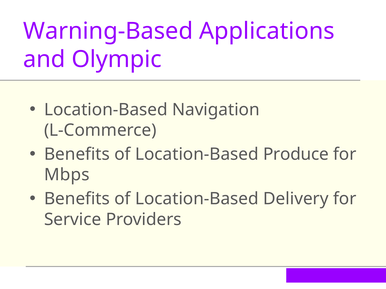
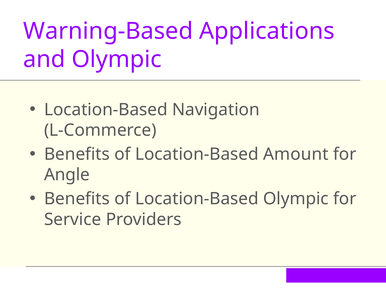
Produce: Produce -> Amount
Mbps: Mbps -> Angle
Location-Based Delivery: Delivery -> Olympic
